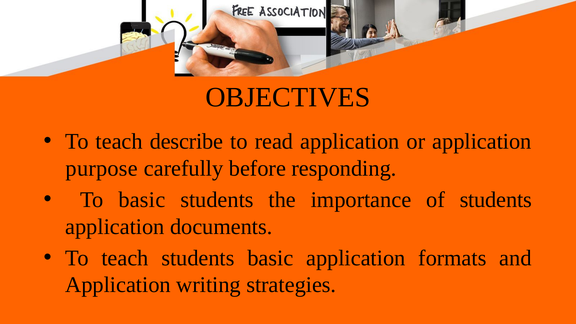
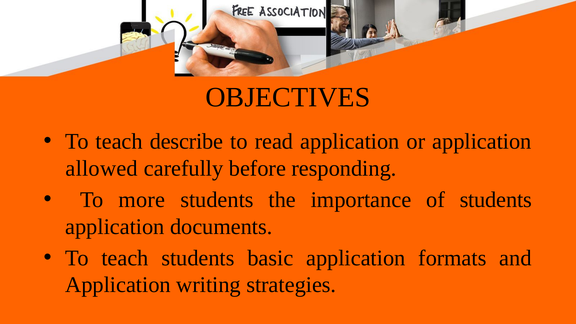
purpose: purpose -> allowed
To basic: basic -> more
